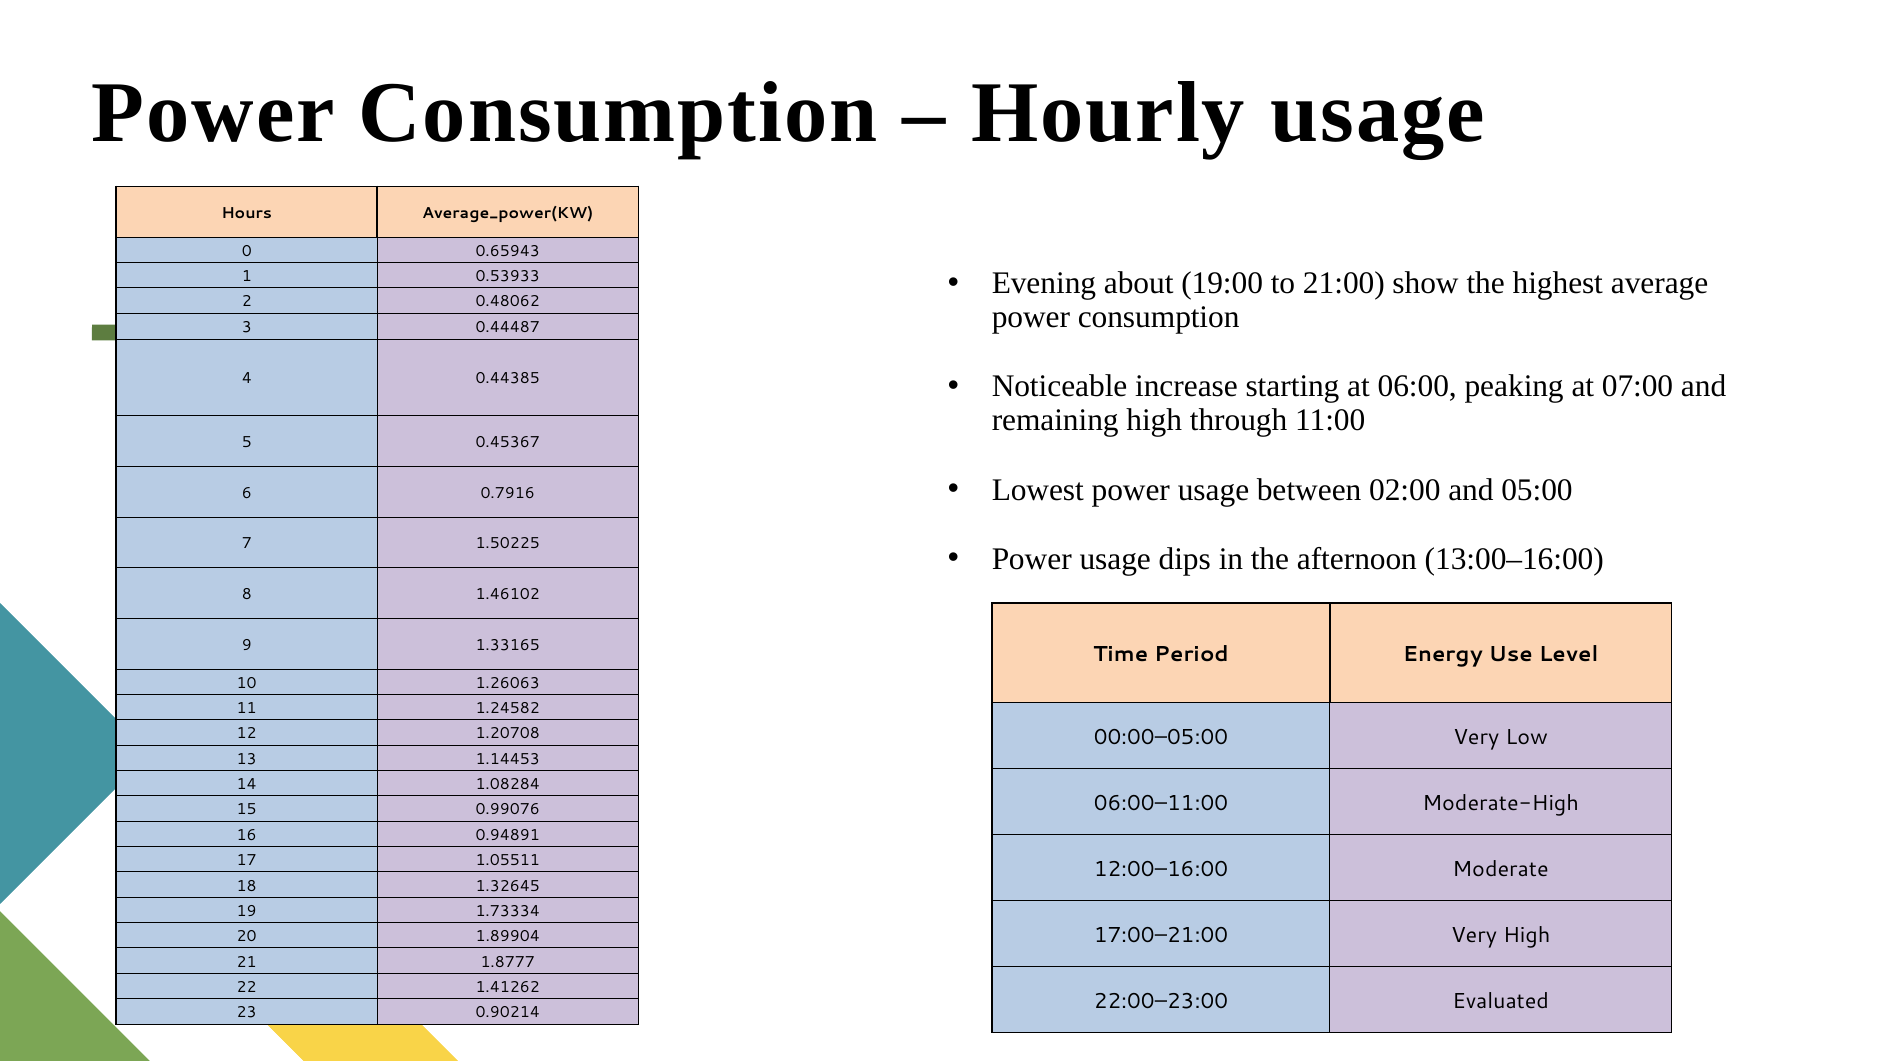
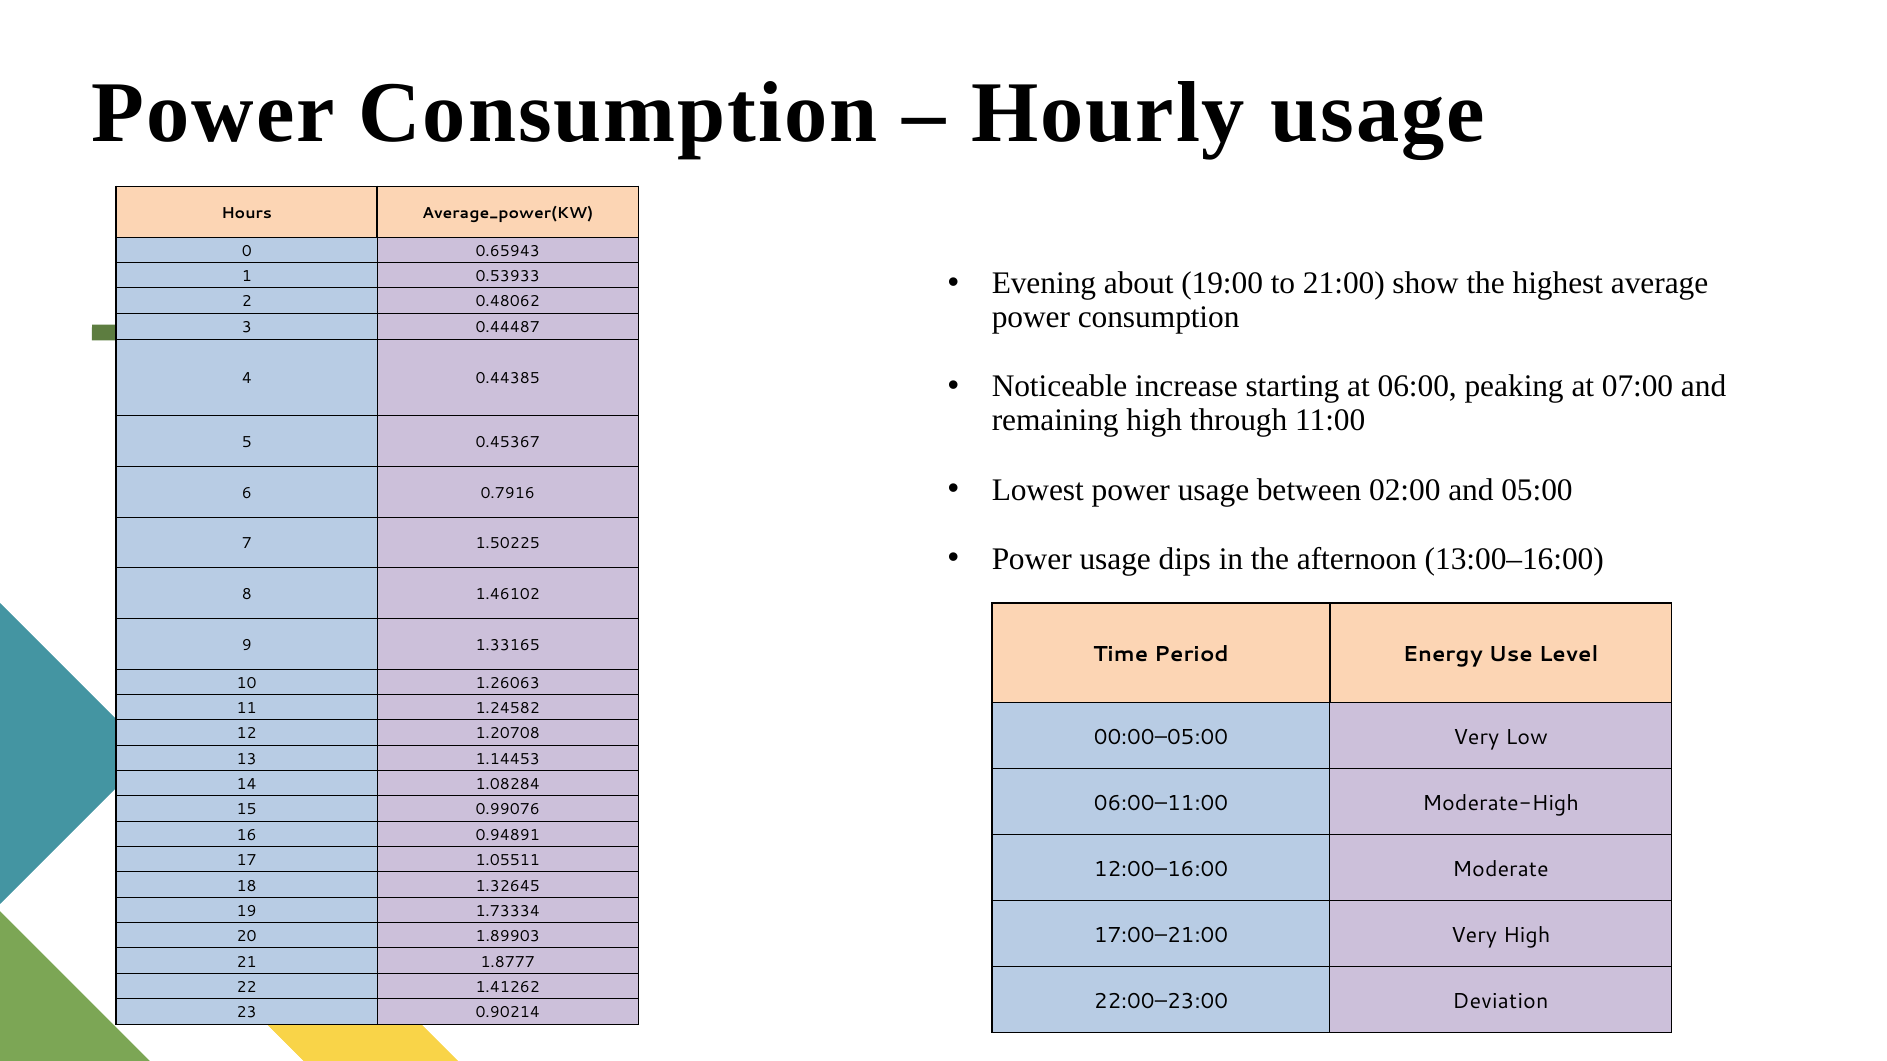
1.89904: 1.89904 -> 1.89903
Evaluated: Evaluated -> Deviation
